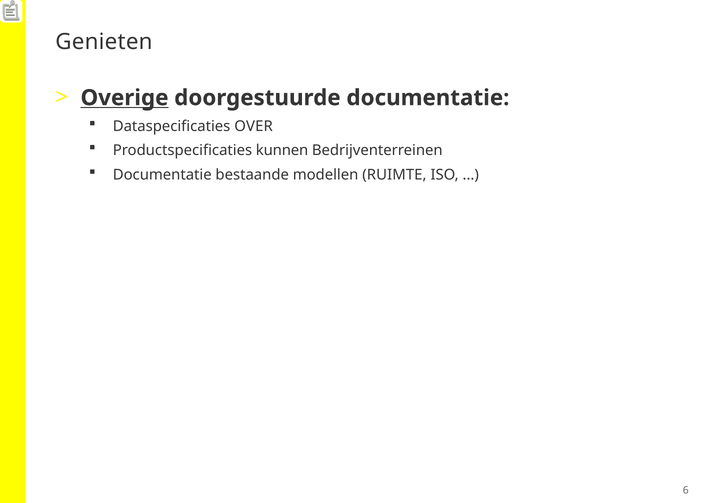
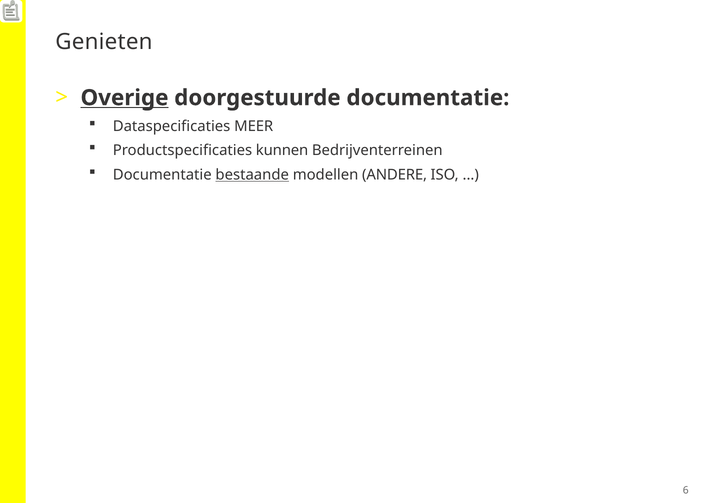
OVER: OVER -> MEER
bestaande underline: none -> present
RUIMTE: RUIMTE -> ANDERE
